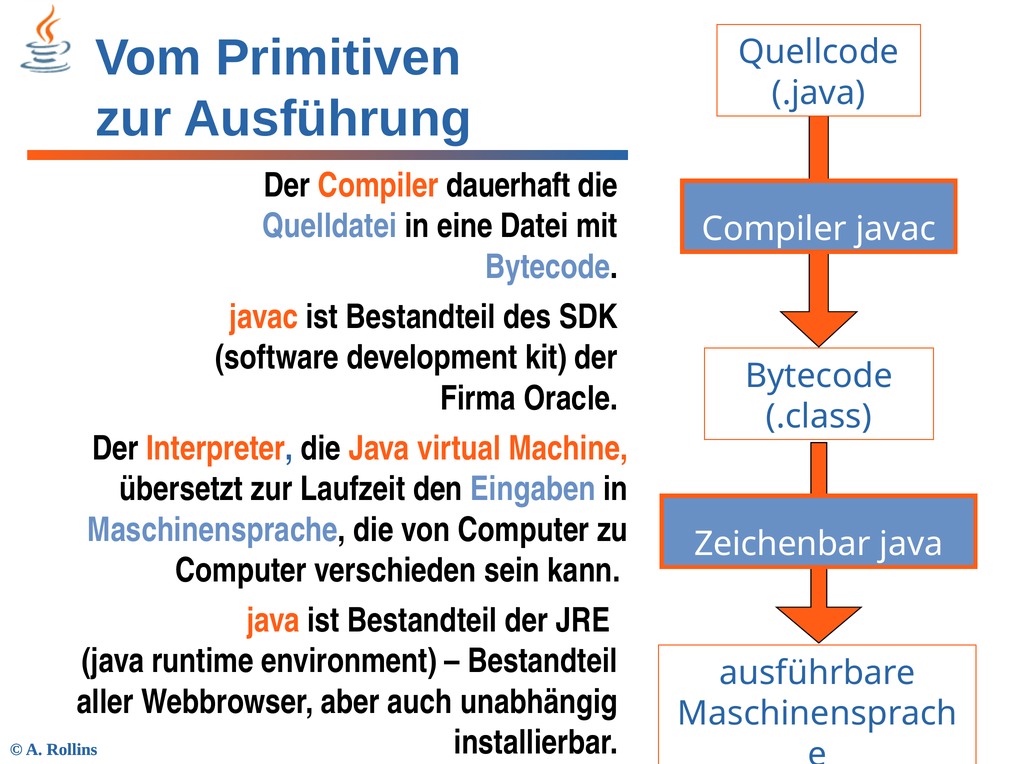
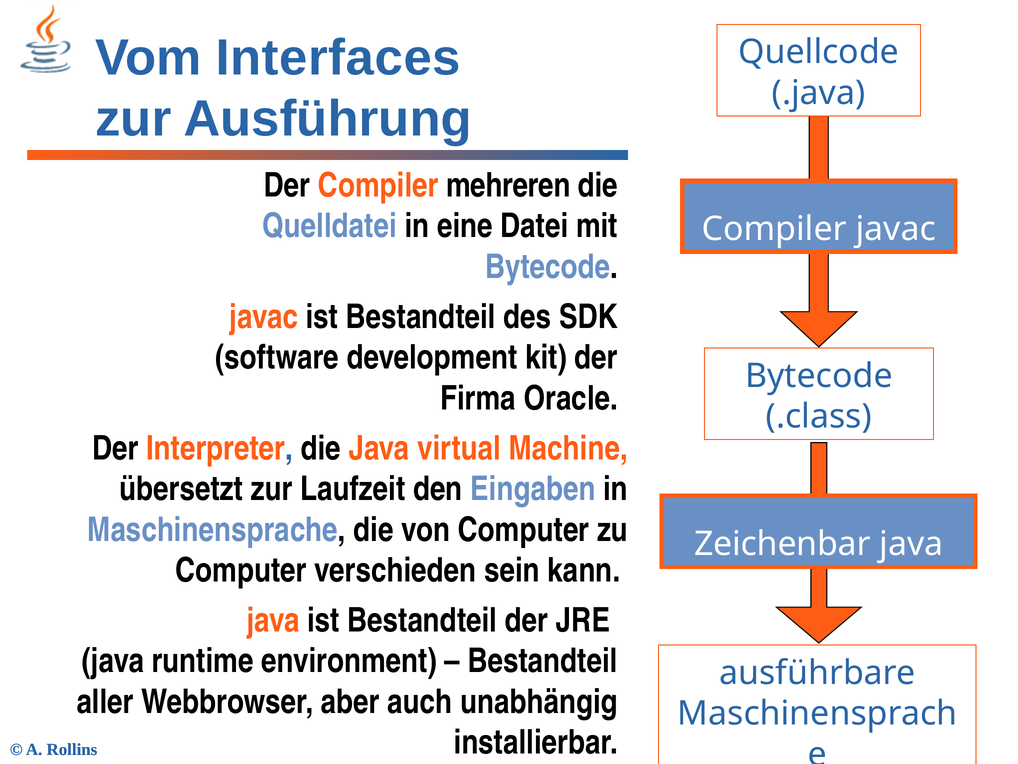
Primitiven: Primitiven -> Interfaces
dauerhaft: dauerhaft -> mehreren
